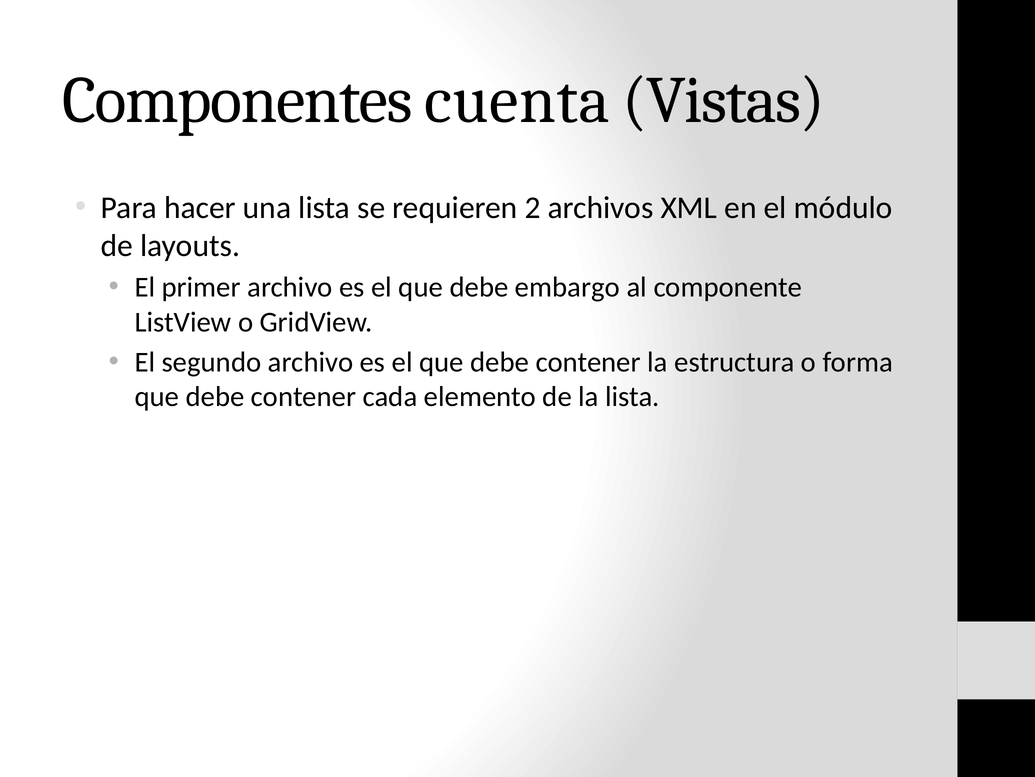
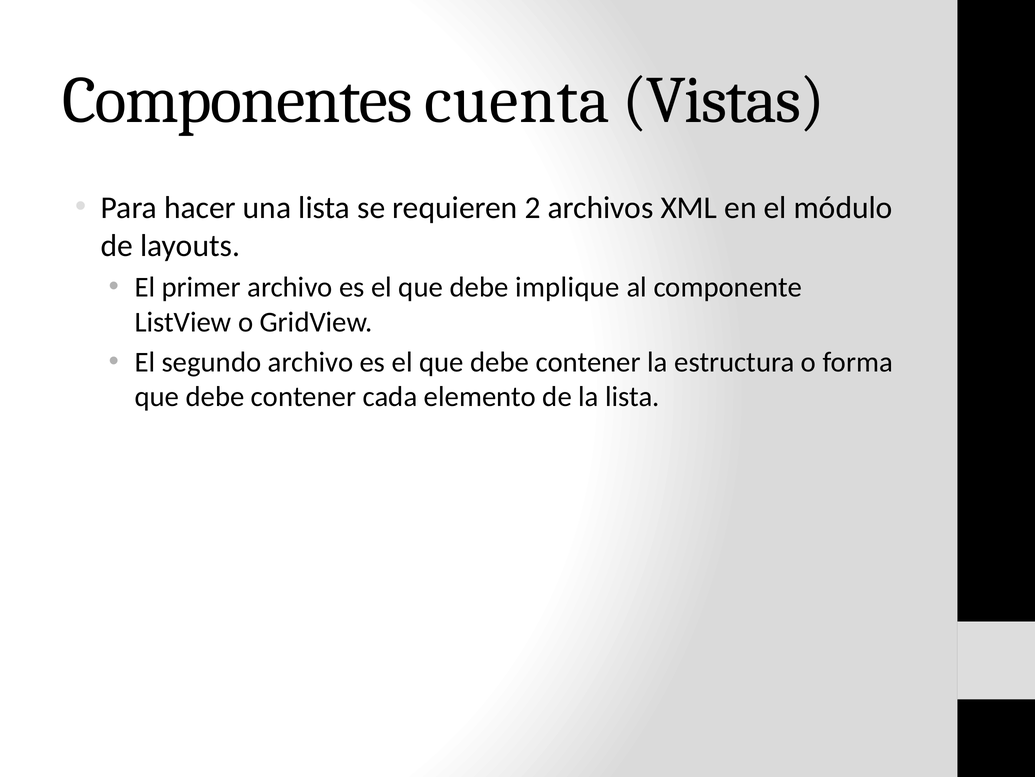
embargo: embargo -> implique
